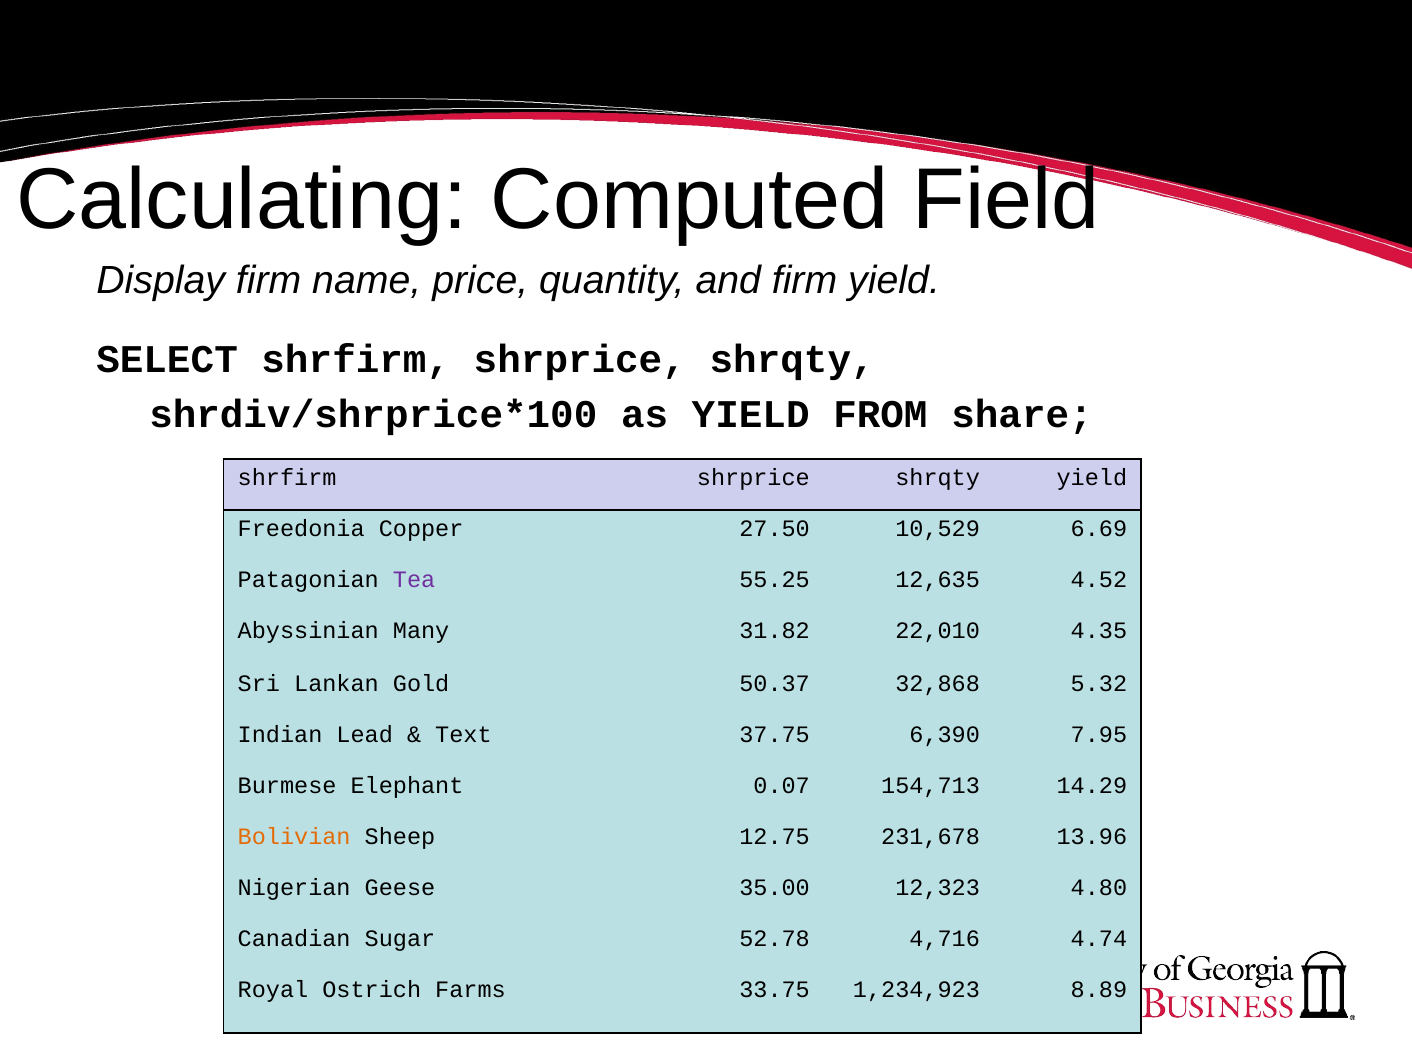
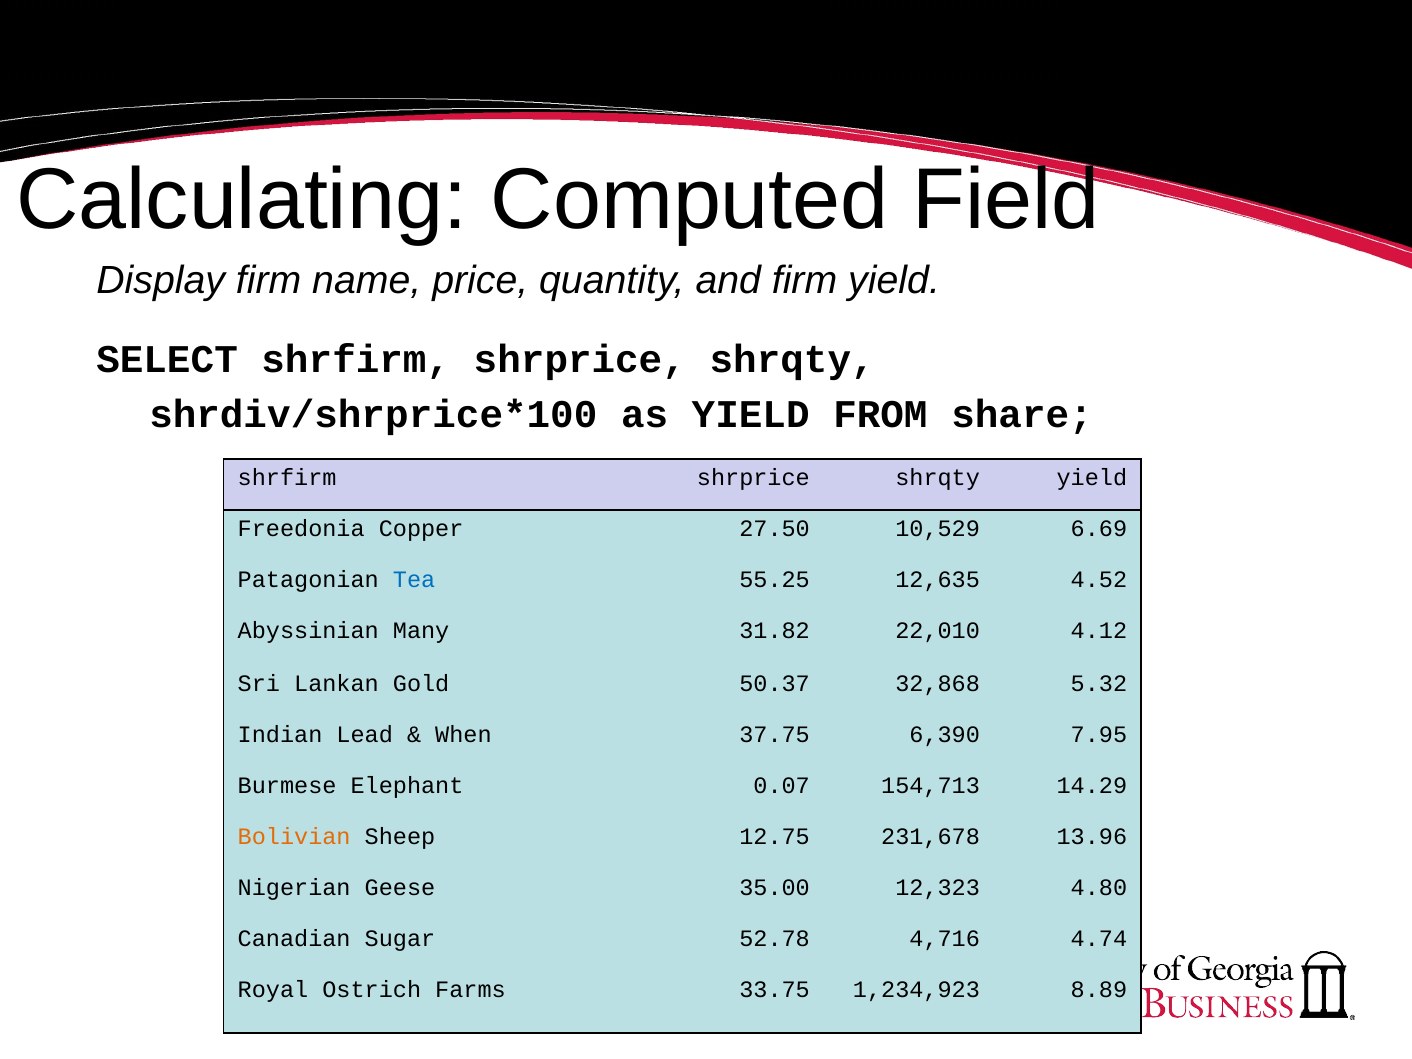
Tea colour: purple -> blue
4.35: 4.35 -> 4.12
Text: Text -> When
